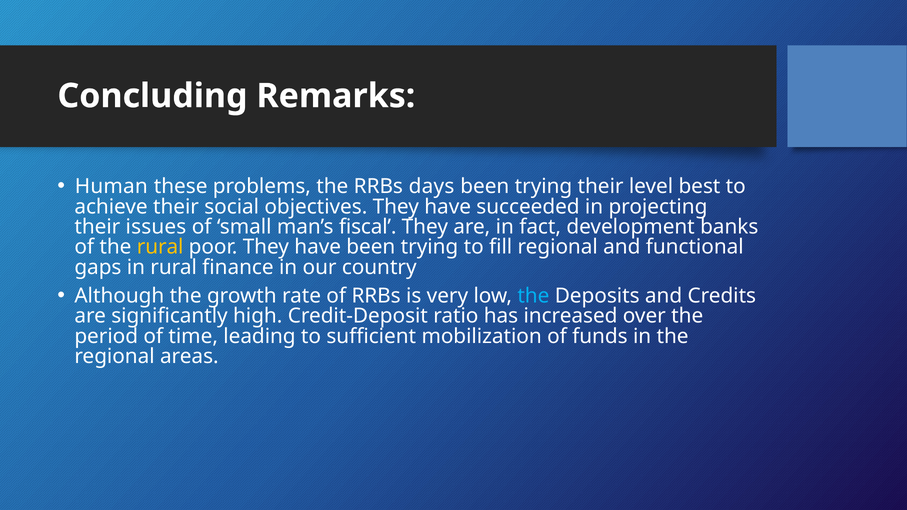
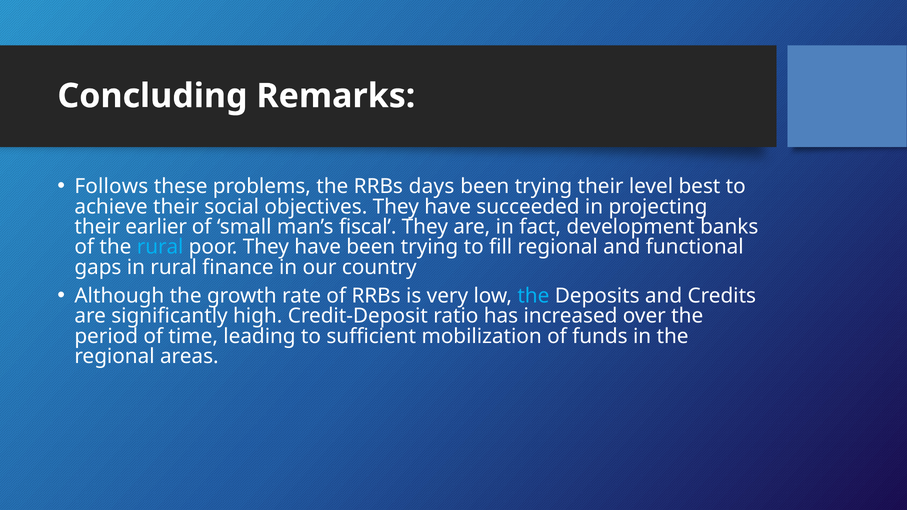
Human: Human -> Follows
issues: issues -> earlier
rural at (160, 247) colour: yellow -> light blue
